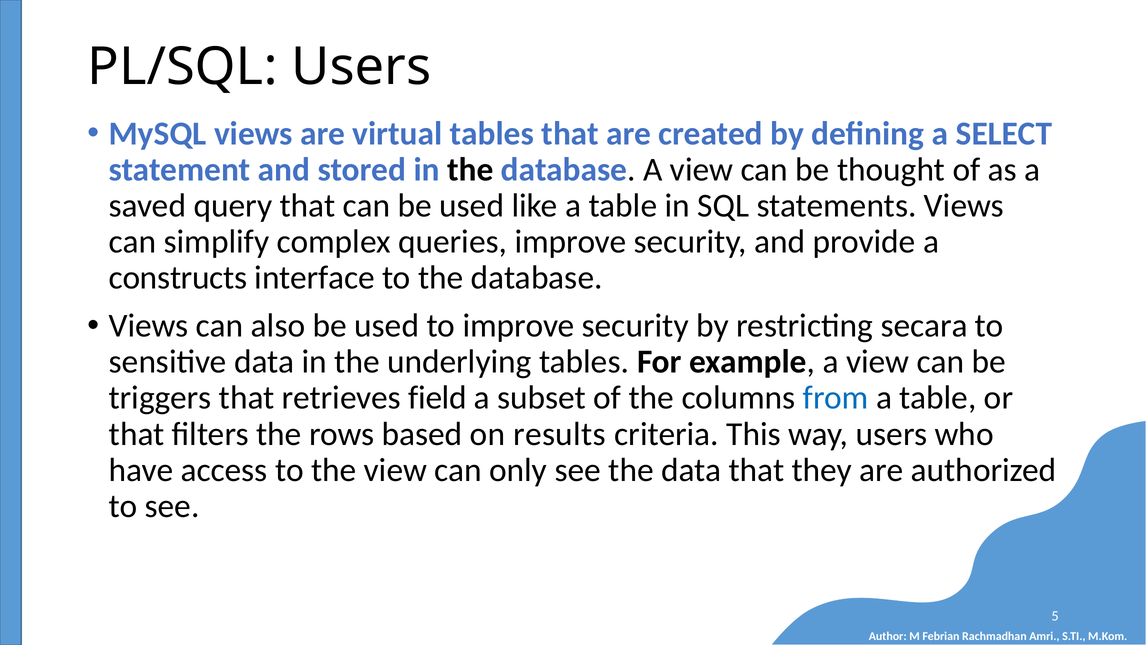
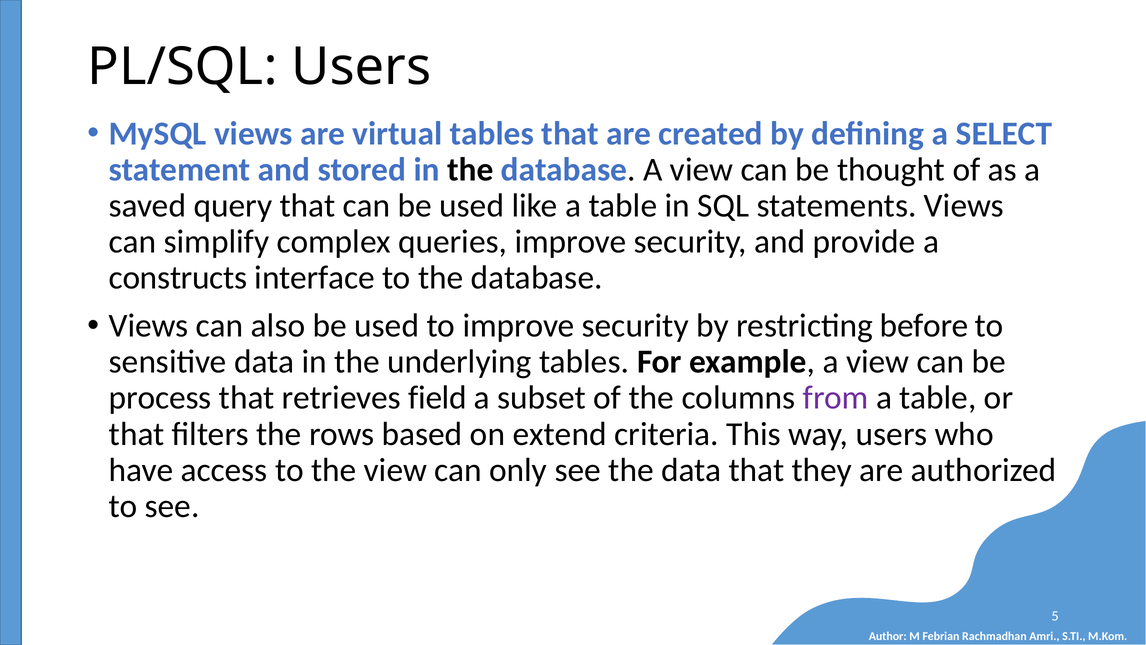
secara: secara -> before
triggers: triggers -> process
from colour: blue -> purple
results: results -> extend
